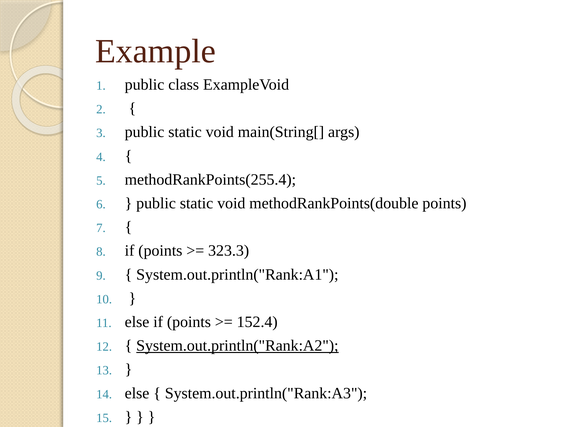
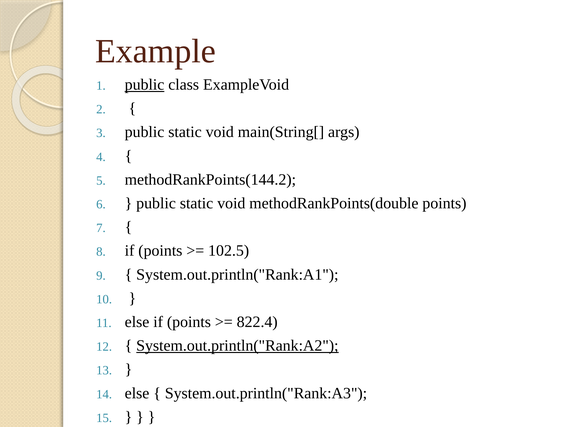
public at (145, 85) underline: none -> present
methodRankPoints(255.4: methodRankPoints(255.4 -> methodRankPoints(144.2
323.3: 323.3 -> 102.5
152.4: 152.4 -> 822.4
